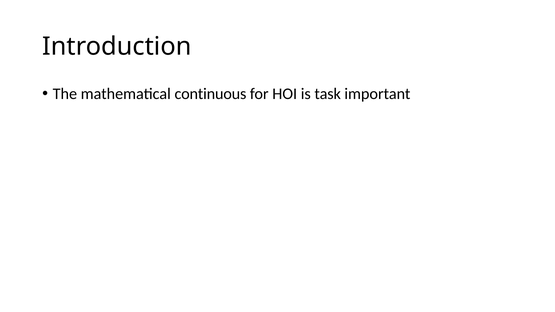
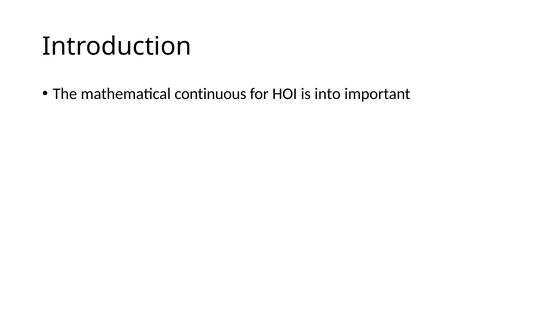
task: task -> into
